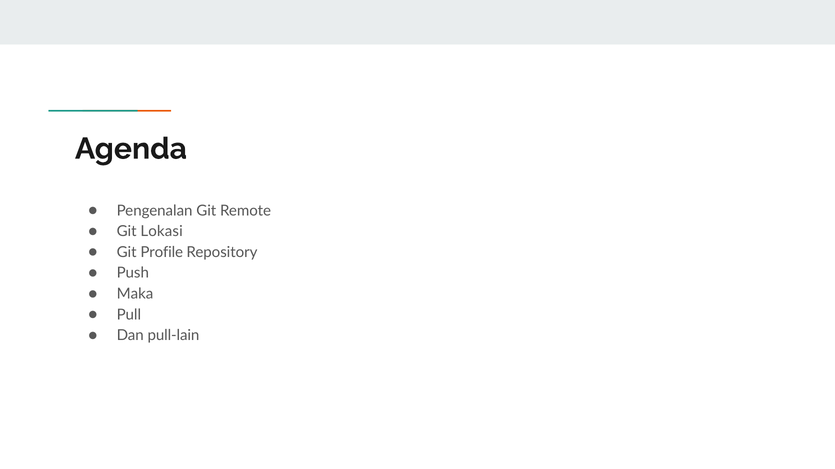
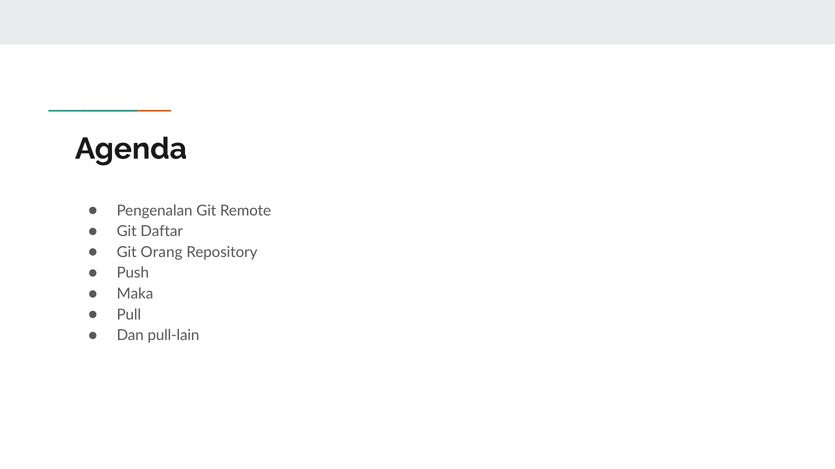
Lokasi: Lokasi -> Daftar
Profile: Profile -> Orang
